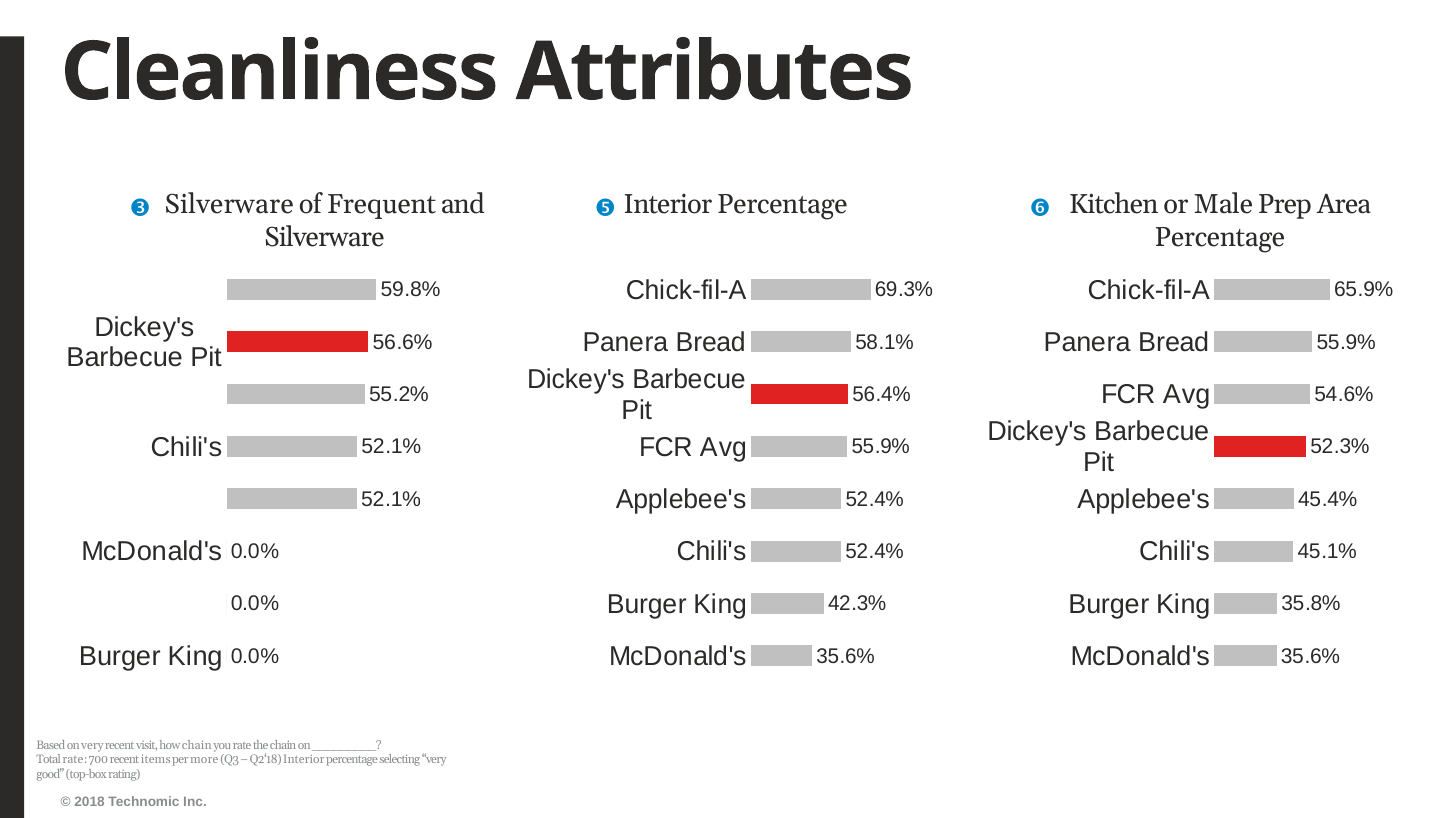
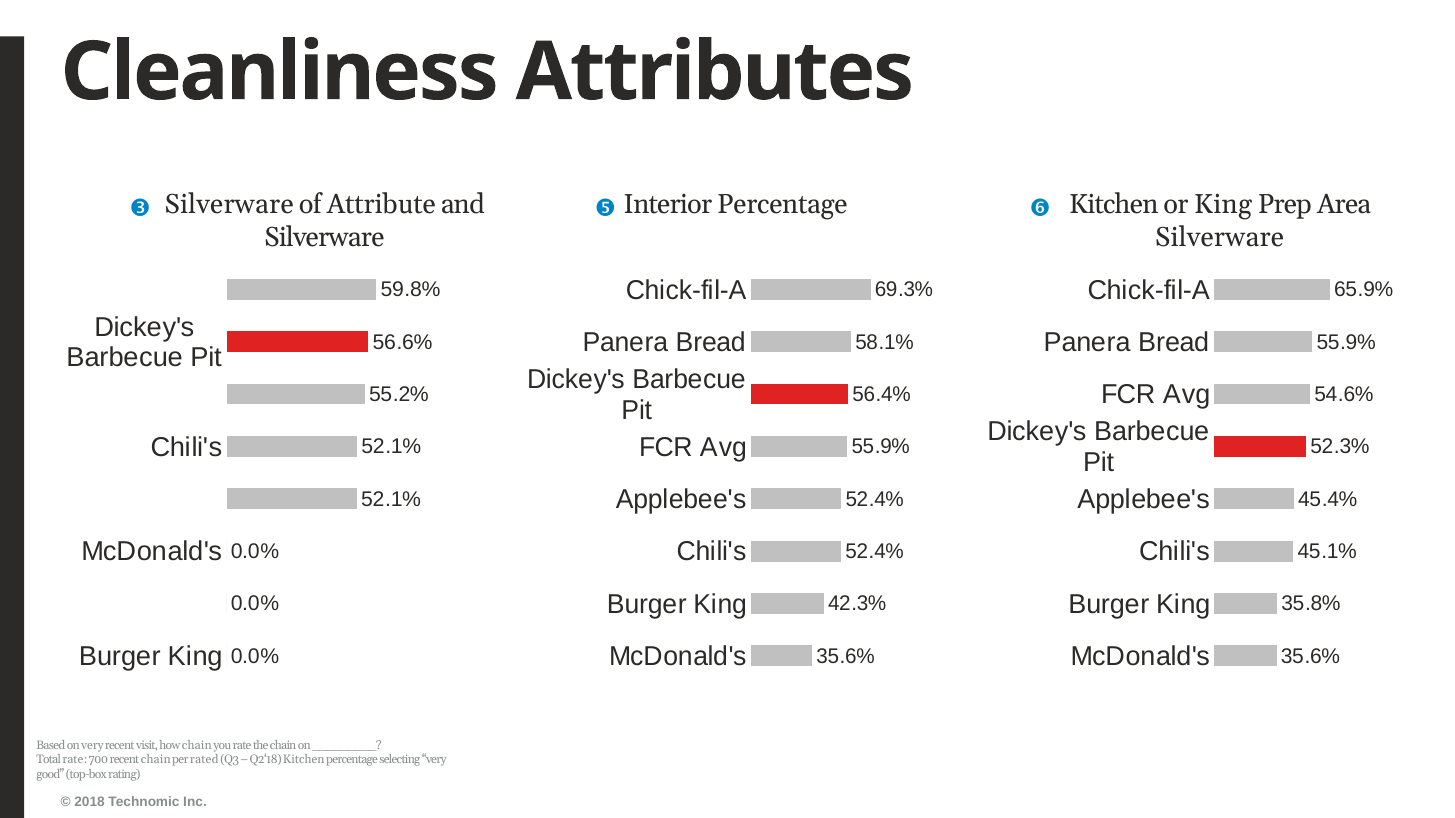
Frequent: Frequent -> Attribute
or Male: Male -> King
Percentage at (1220, 238): Percentage -> Silverware
recent items: items -> chain
more: more -> rated
Q2‘18 Interior: Interior -> Kitchen
